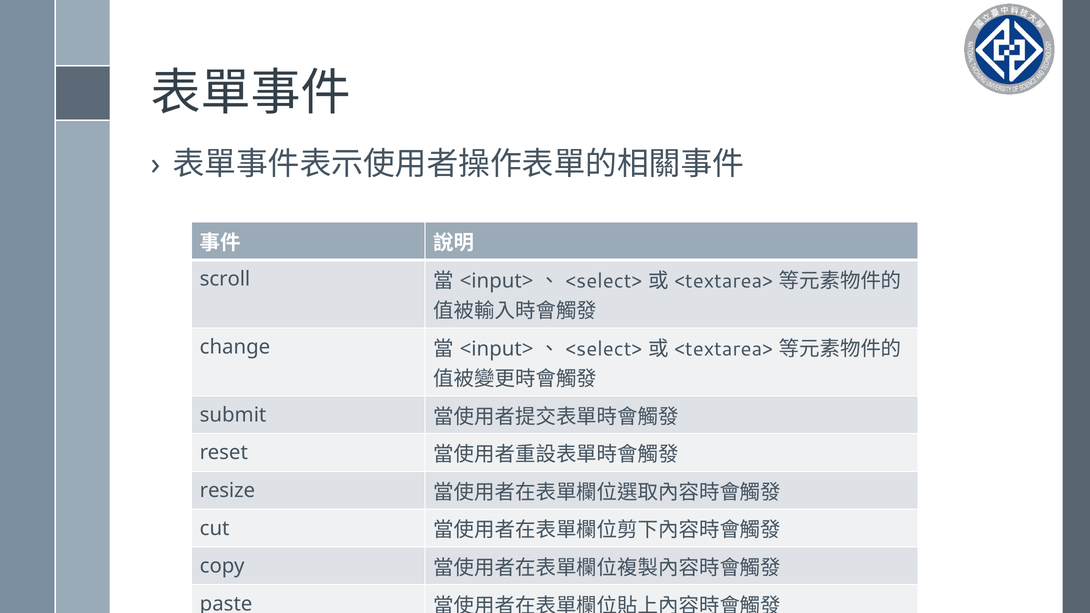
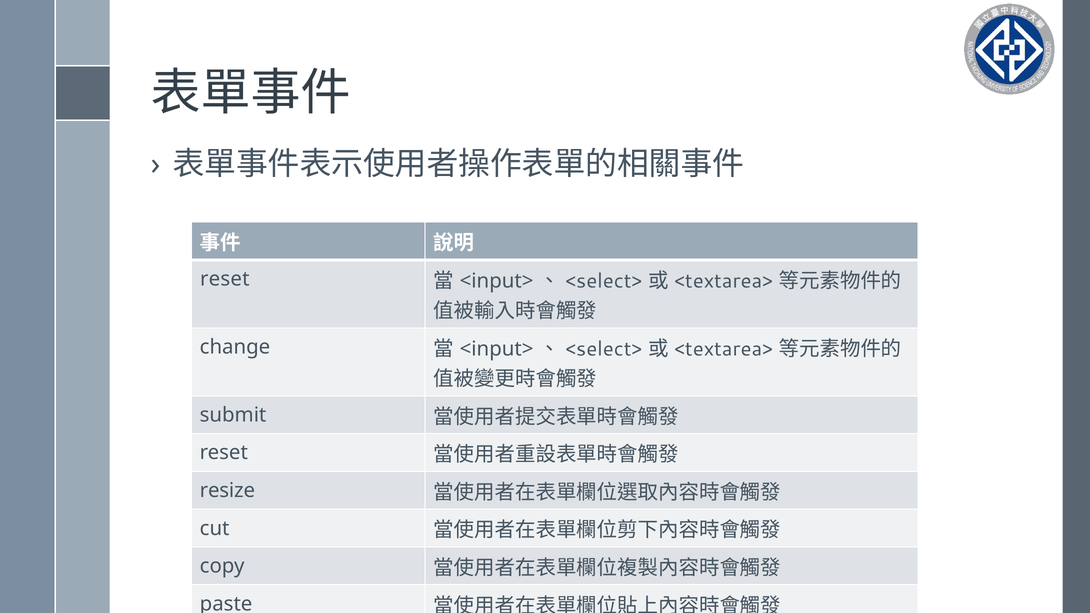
scroll at (225, 279): scroll -> reset
